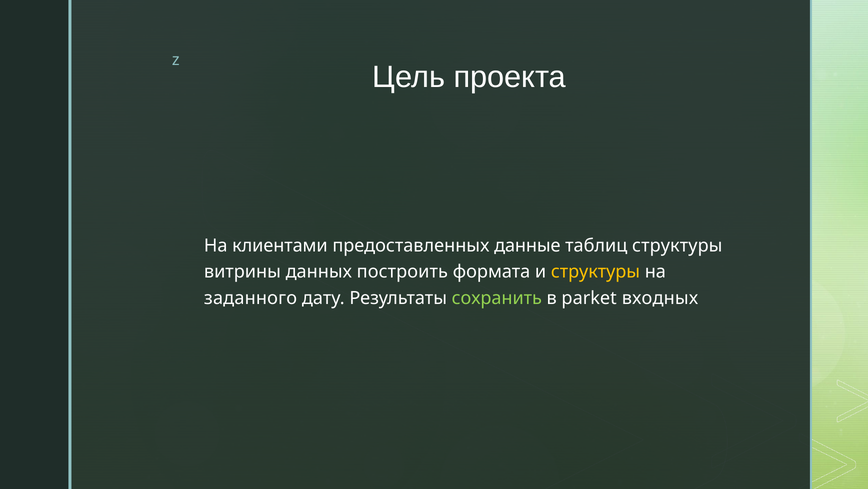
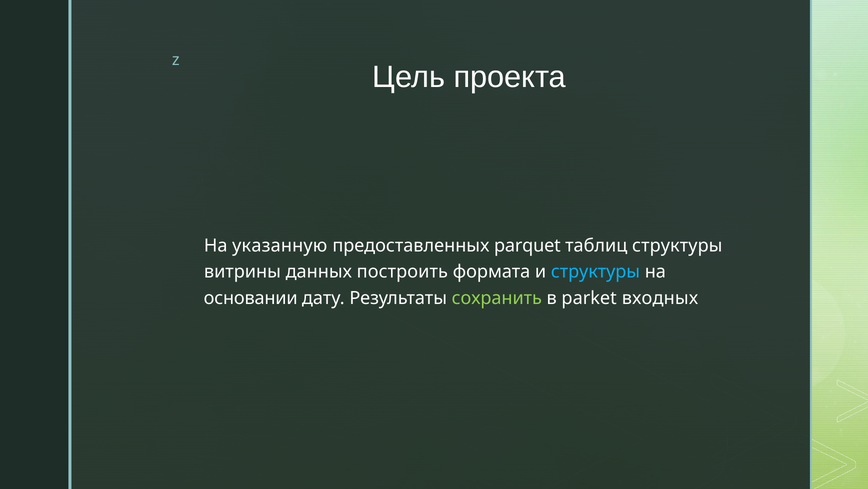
клиентами: клиентами -> указанную
данные: данные -> parquet
структуры at (595, 272) colour: yellow -> light blue
заданного: заданного -> основании
